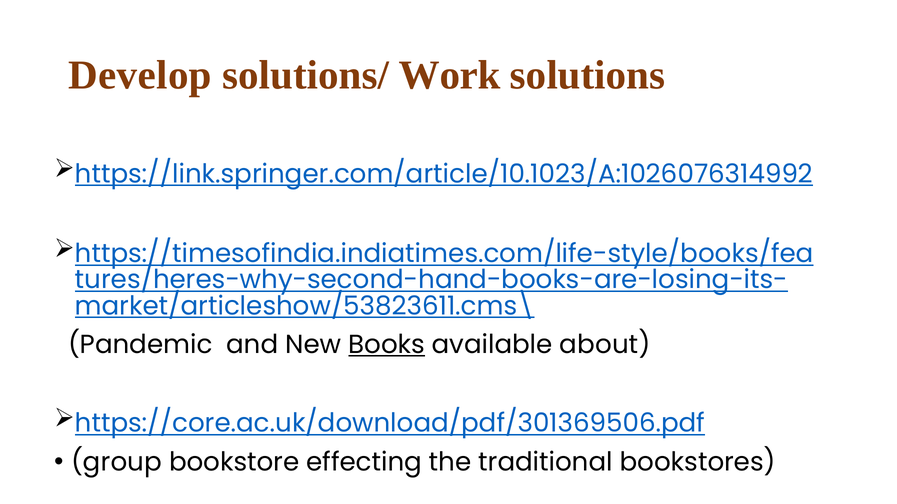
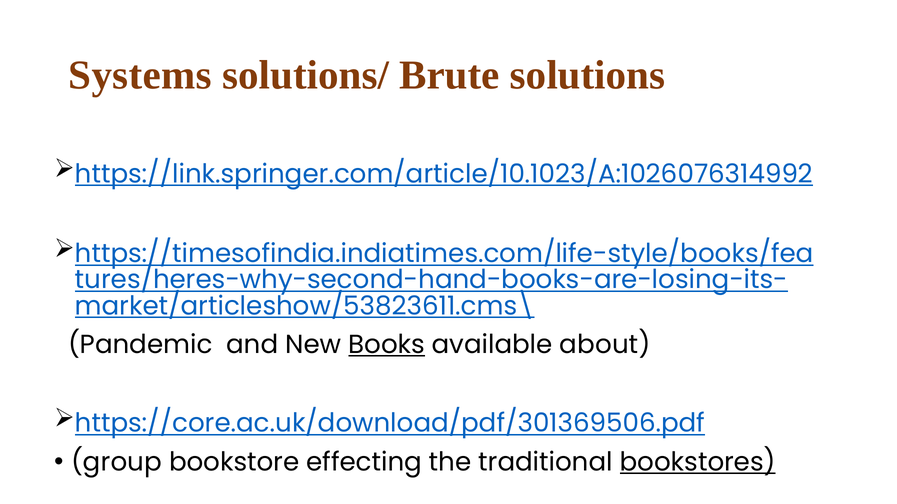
Develop: Develop -> Systems
Work: Work -> Brute
bookstores underline: none -> present
